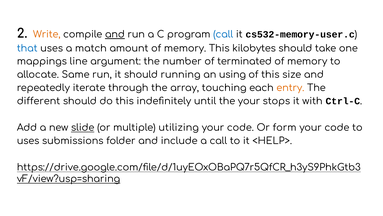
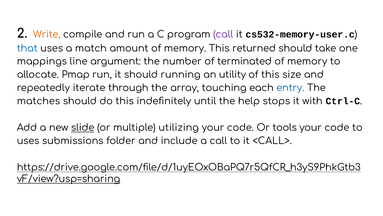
and at (115, 34) underline: present -> none
call at (223, 34) colour: blue -> purple
kilobytes: kilobytes -> returned
Same: Same -> Pmap
using: using -> utility
entry colour: orange -> blue
different: different -> matches
the your: your -> help
form: form -> tools
<HELP>: <HELP> -> <CALL>
